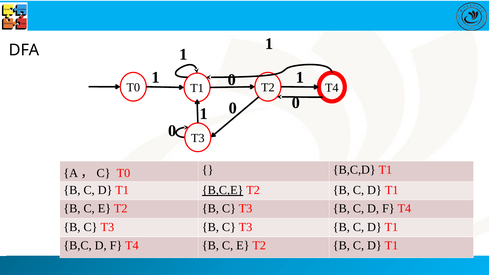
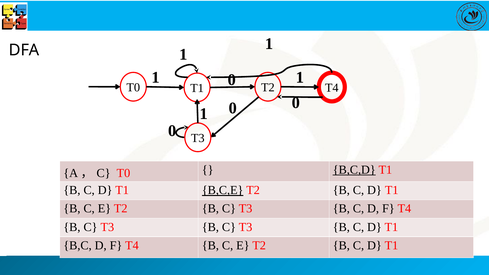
B,C,D underline: none -> present
